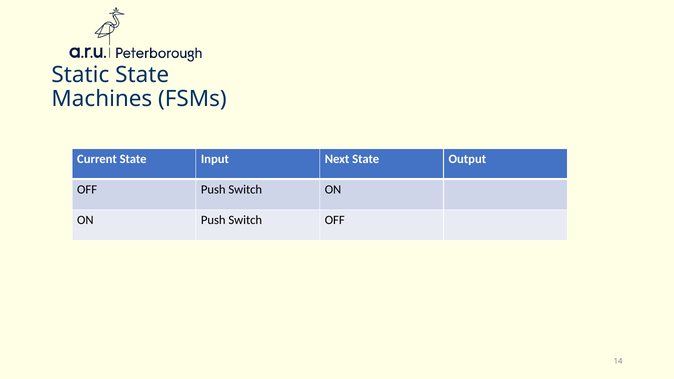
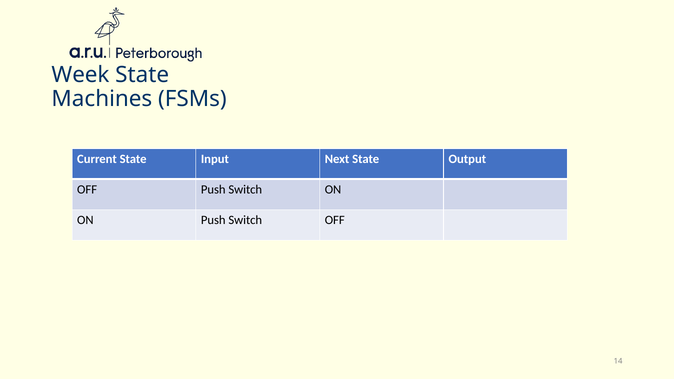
Static: Static -> Week
